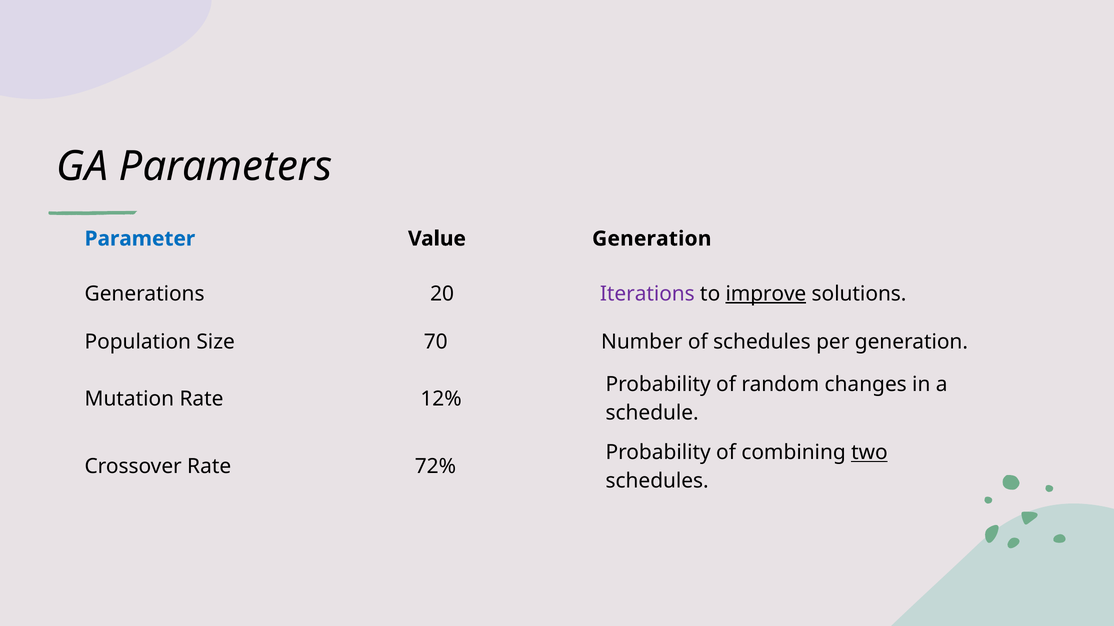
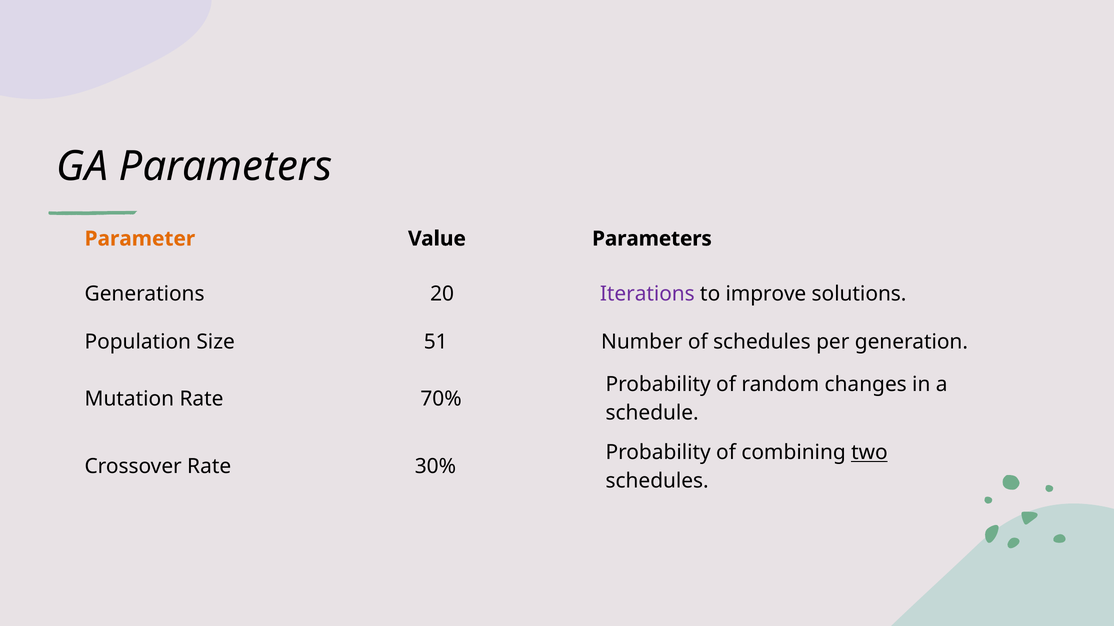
Parameter colour: blue -> orange
Value Generation: Generation -> Parameters
improve underline: present -> none
70: 70 -> 51
12%: 12% -> 70%
72%: 72% -> 30%
